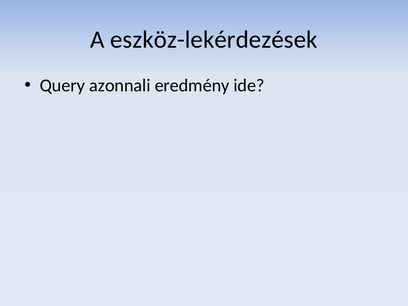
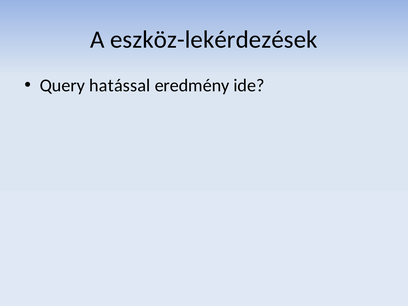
azonnali: azonnali -> hatással
